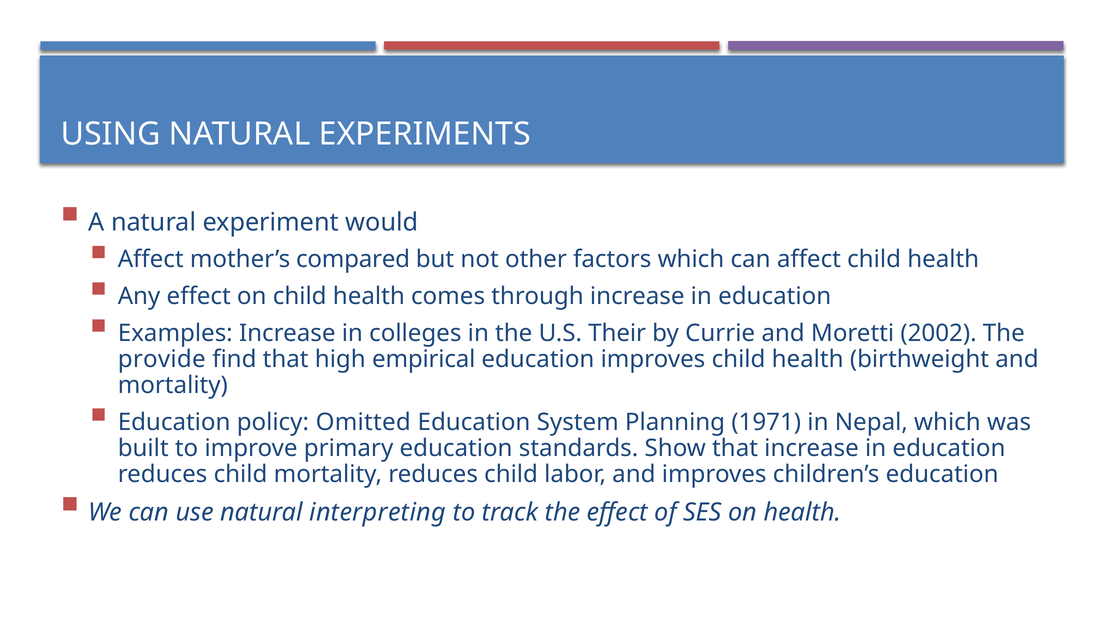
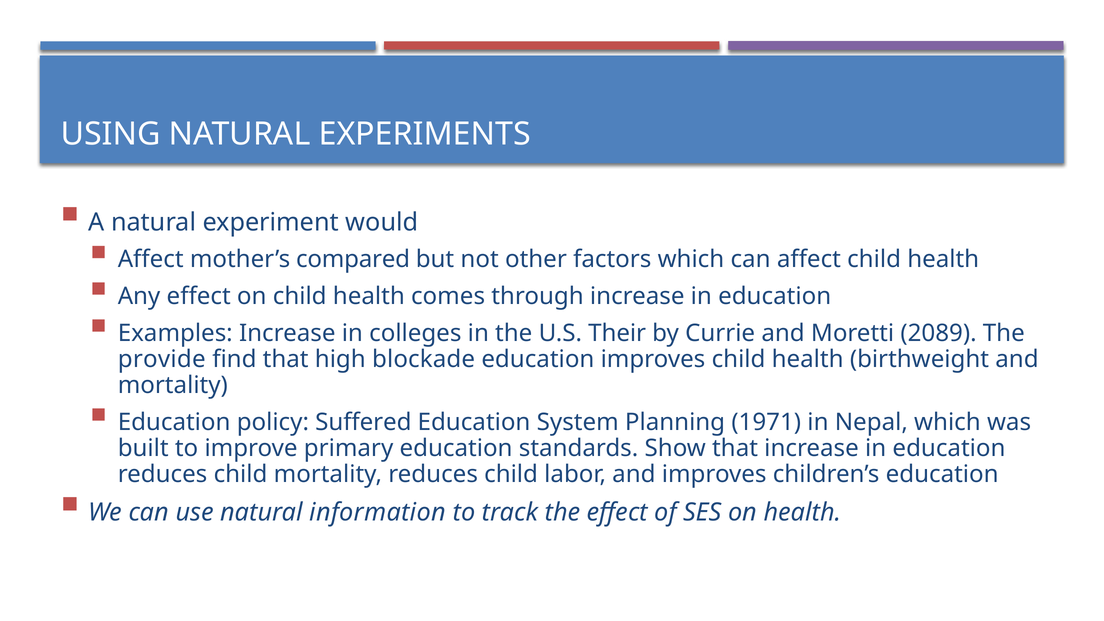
2002: 2002 -> 2089
empirical: empirical -> blockade
Omitted: Omitted -> Suffered
interpreting: interpreting -> information
